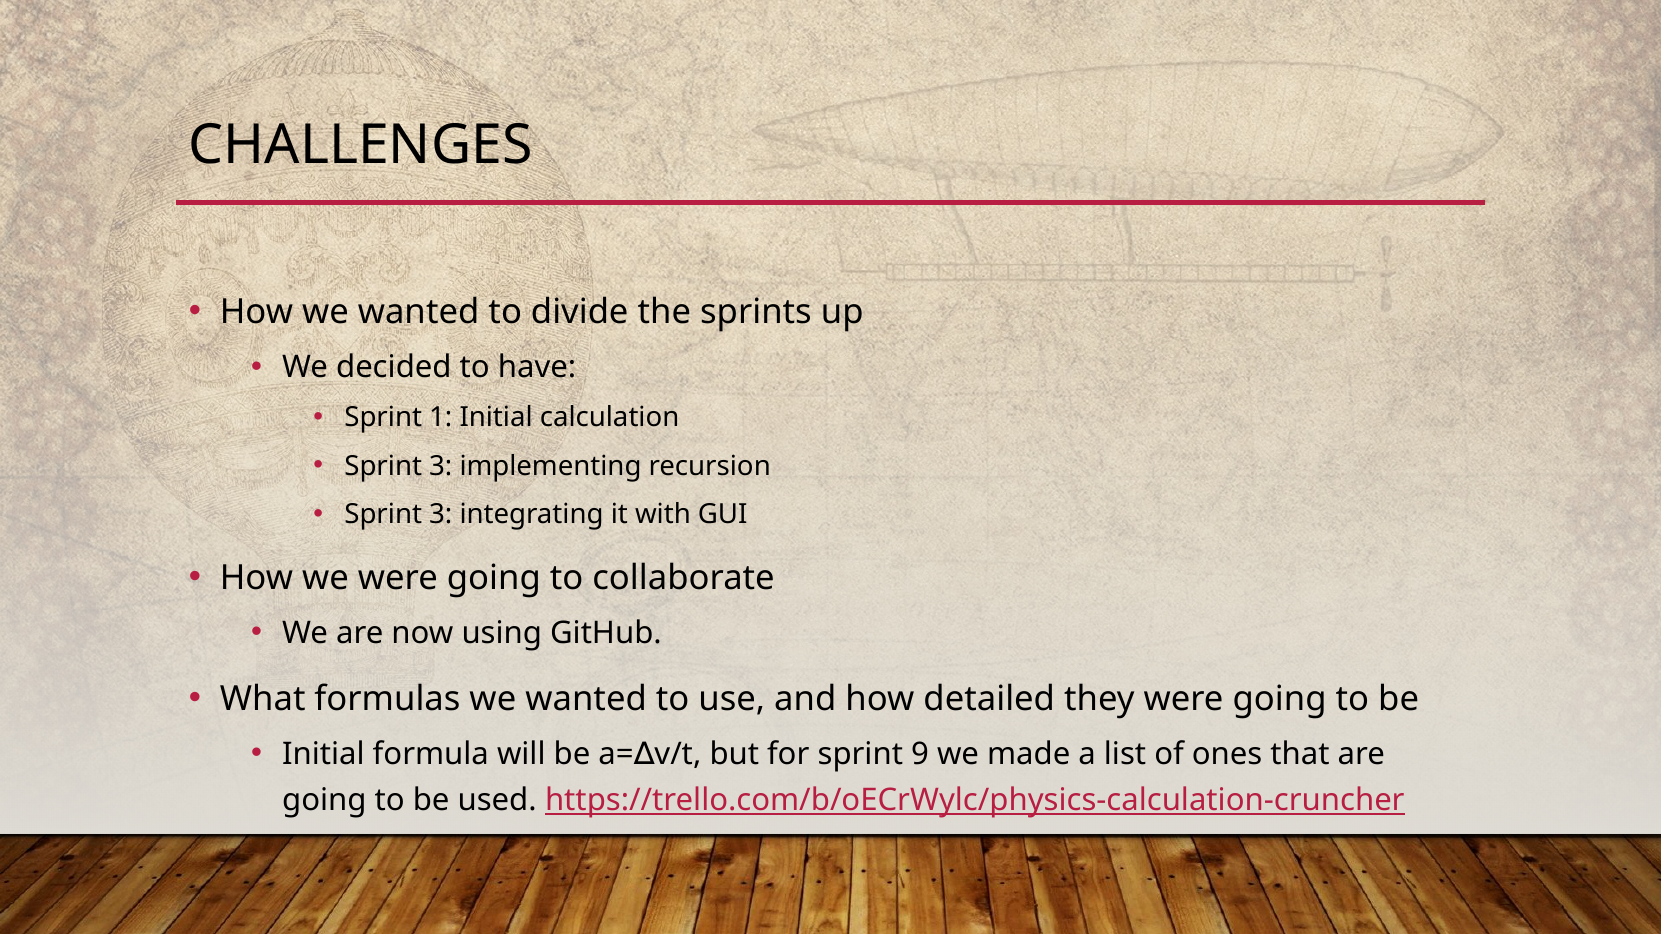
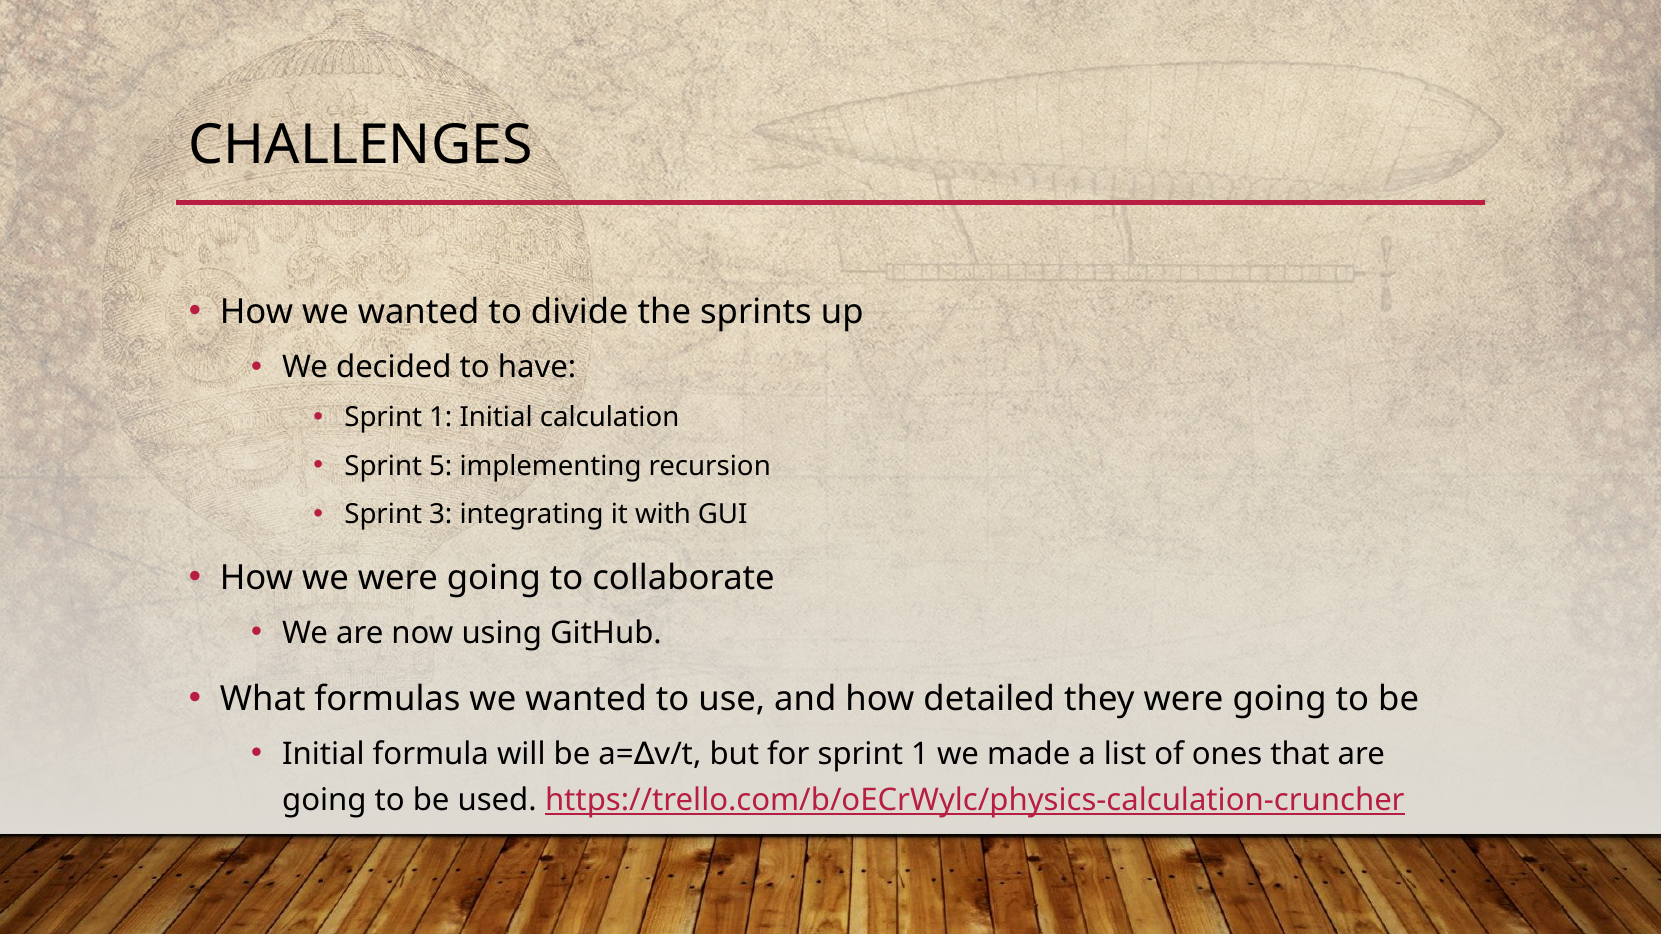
3 at (441, 466): 3 -> 5
for sprint 9: 9 -> 1
